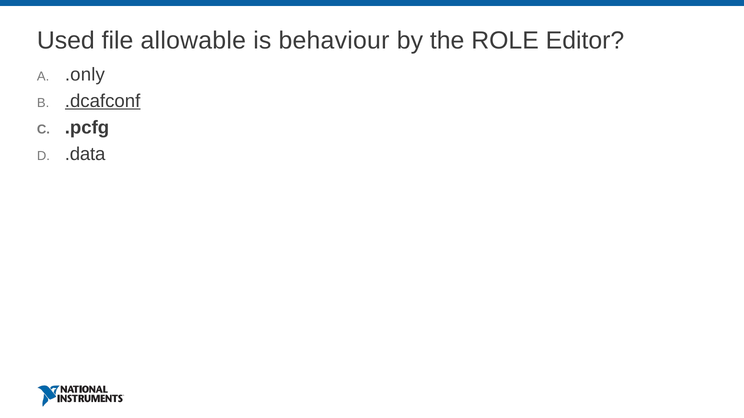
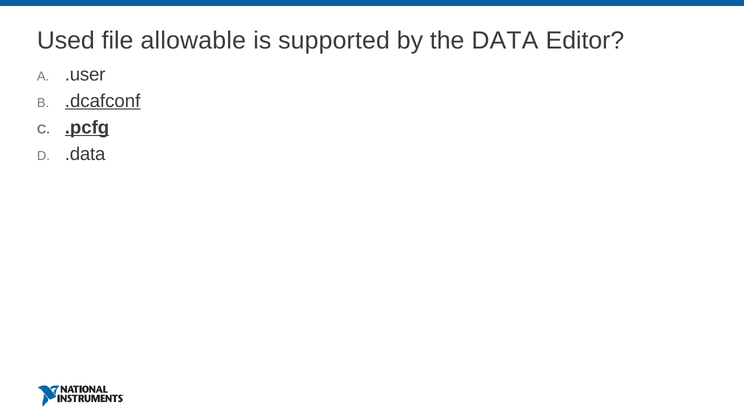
behaviour: behaviour -> supported
ROLE: ROLE -> DATA
.only: .only -> .user
.pcfg underline: none -> present
